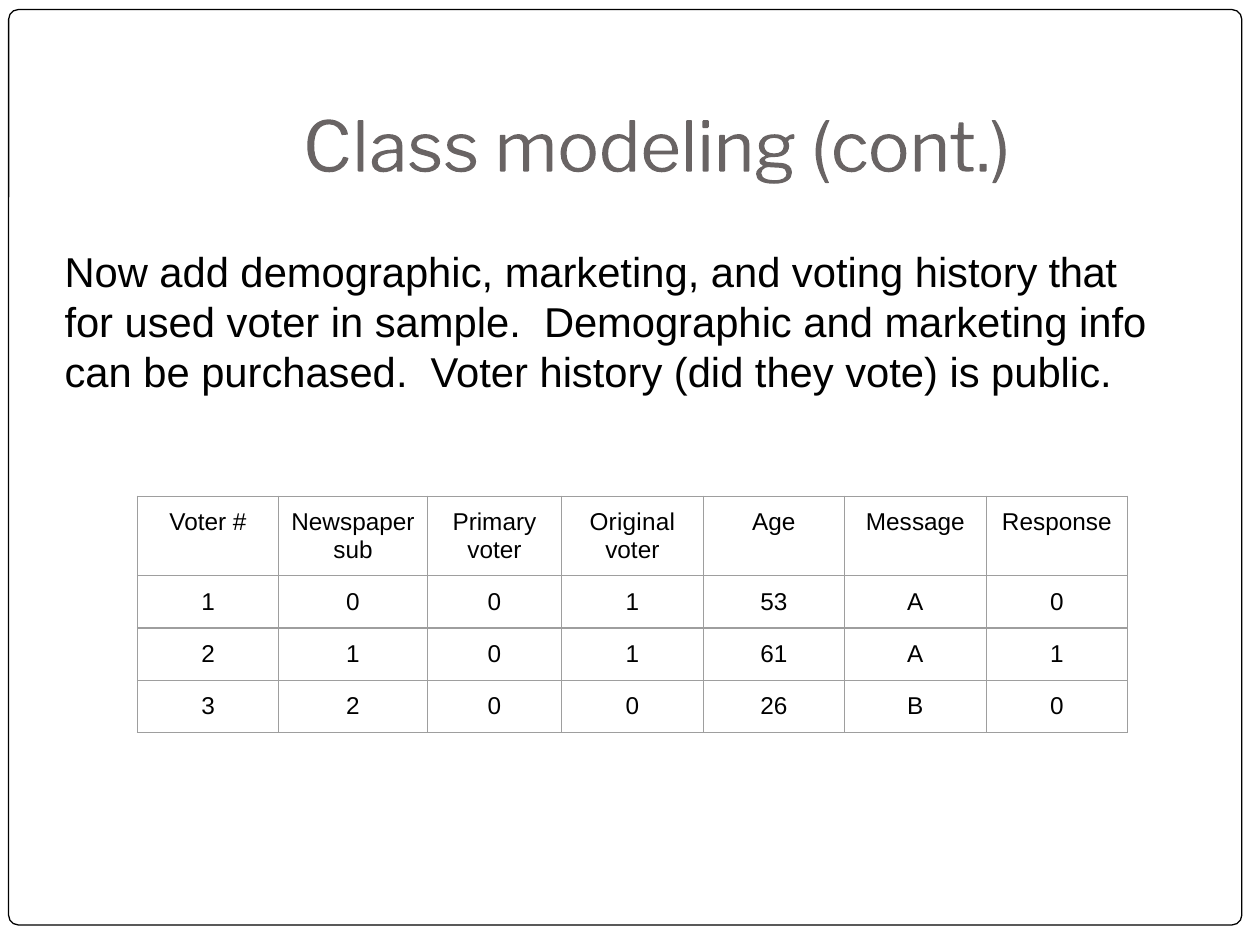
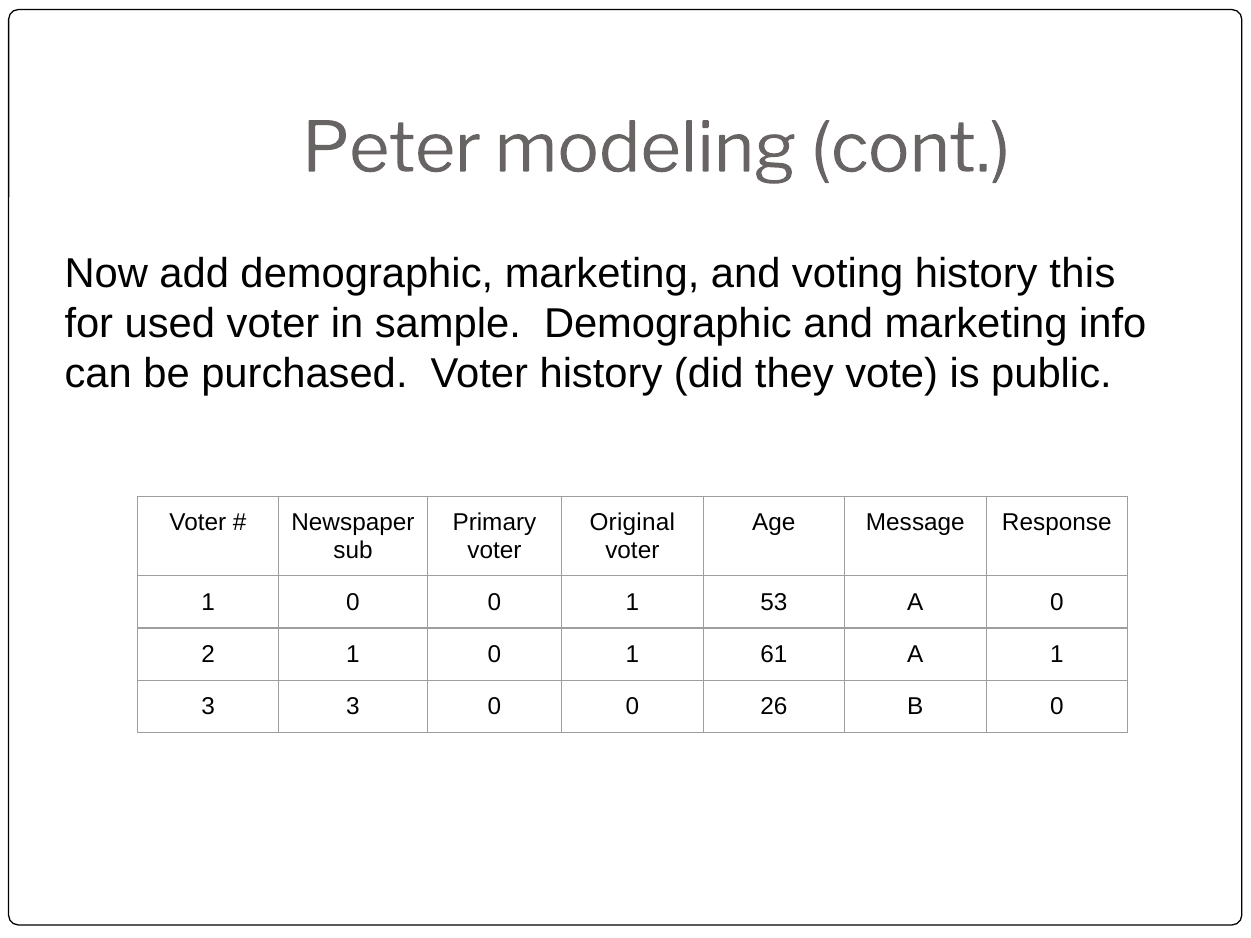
Class: Class -> Peter
that: that -> this
3 2: 2 -> 3
